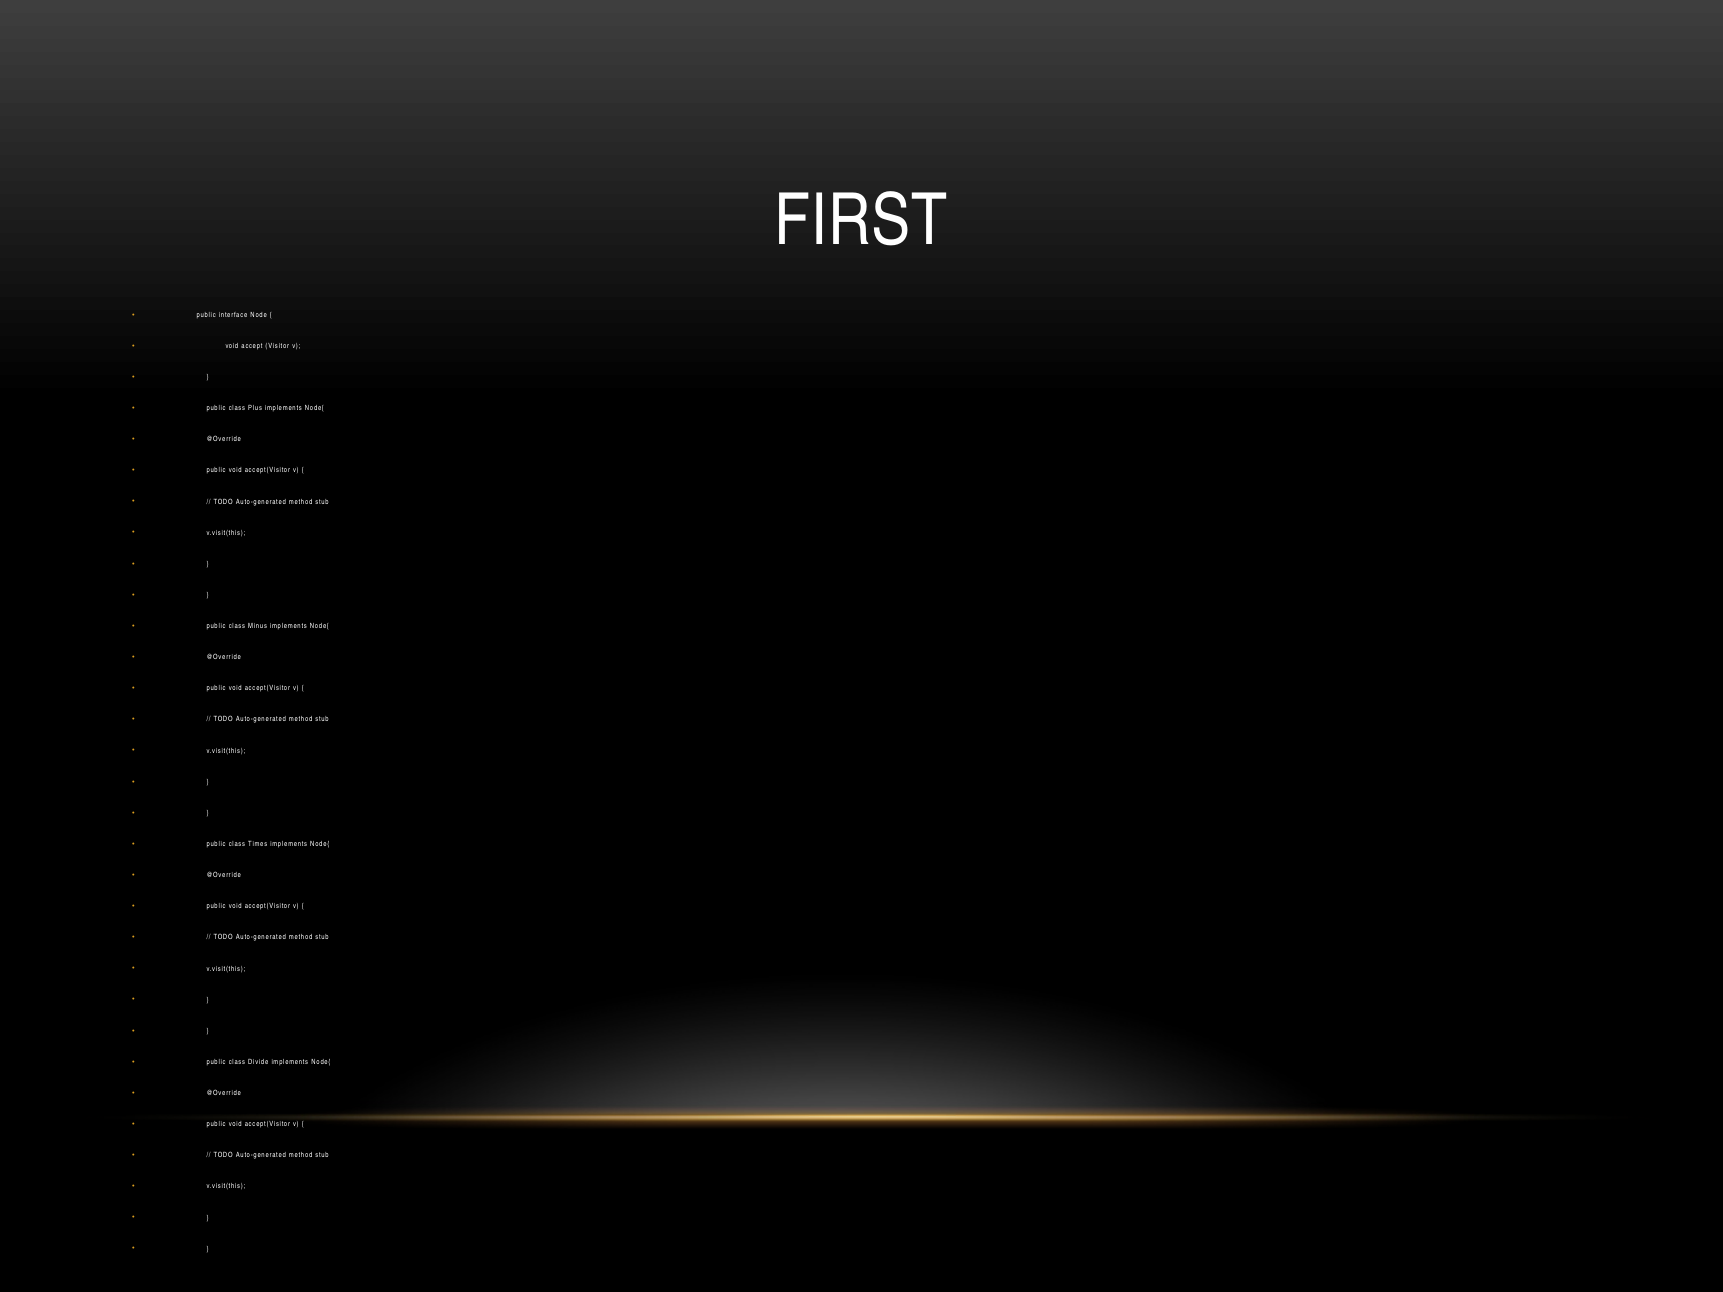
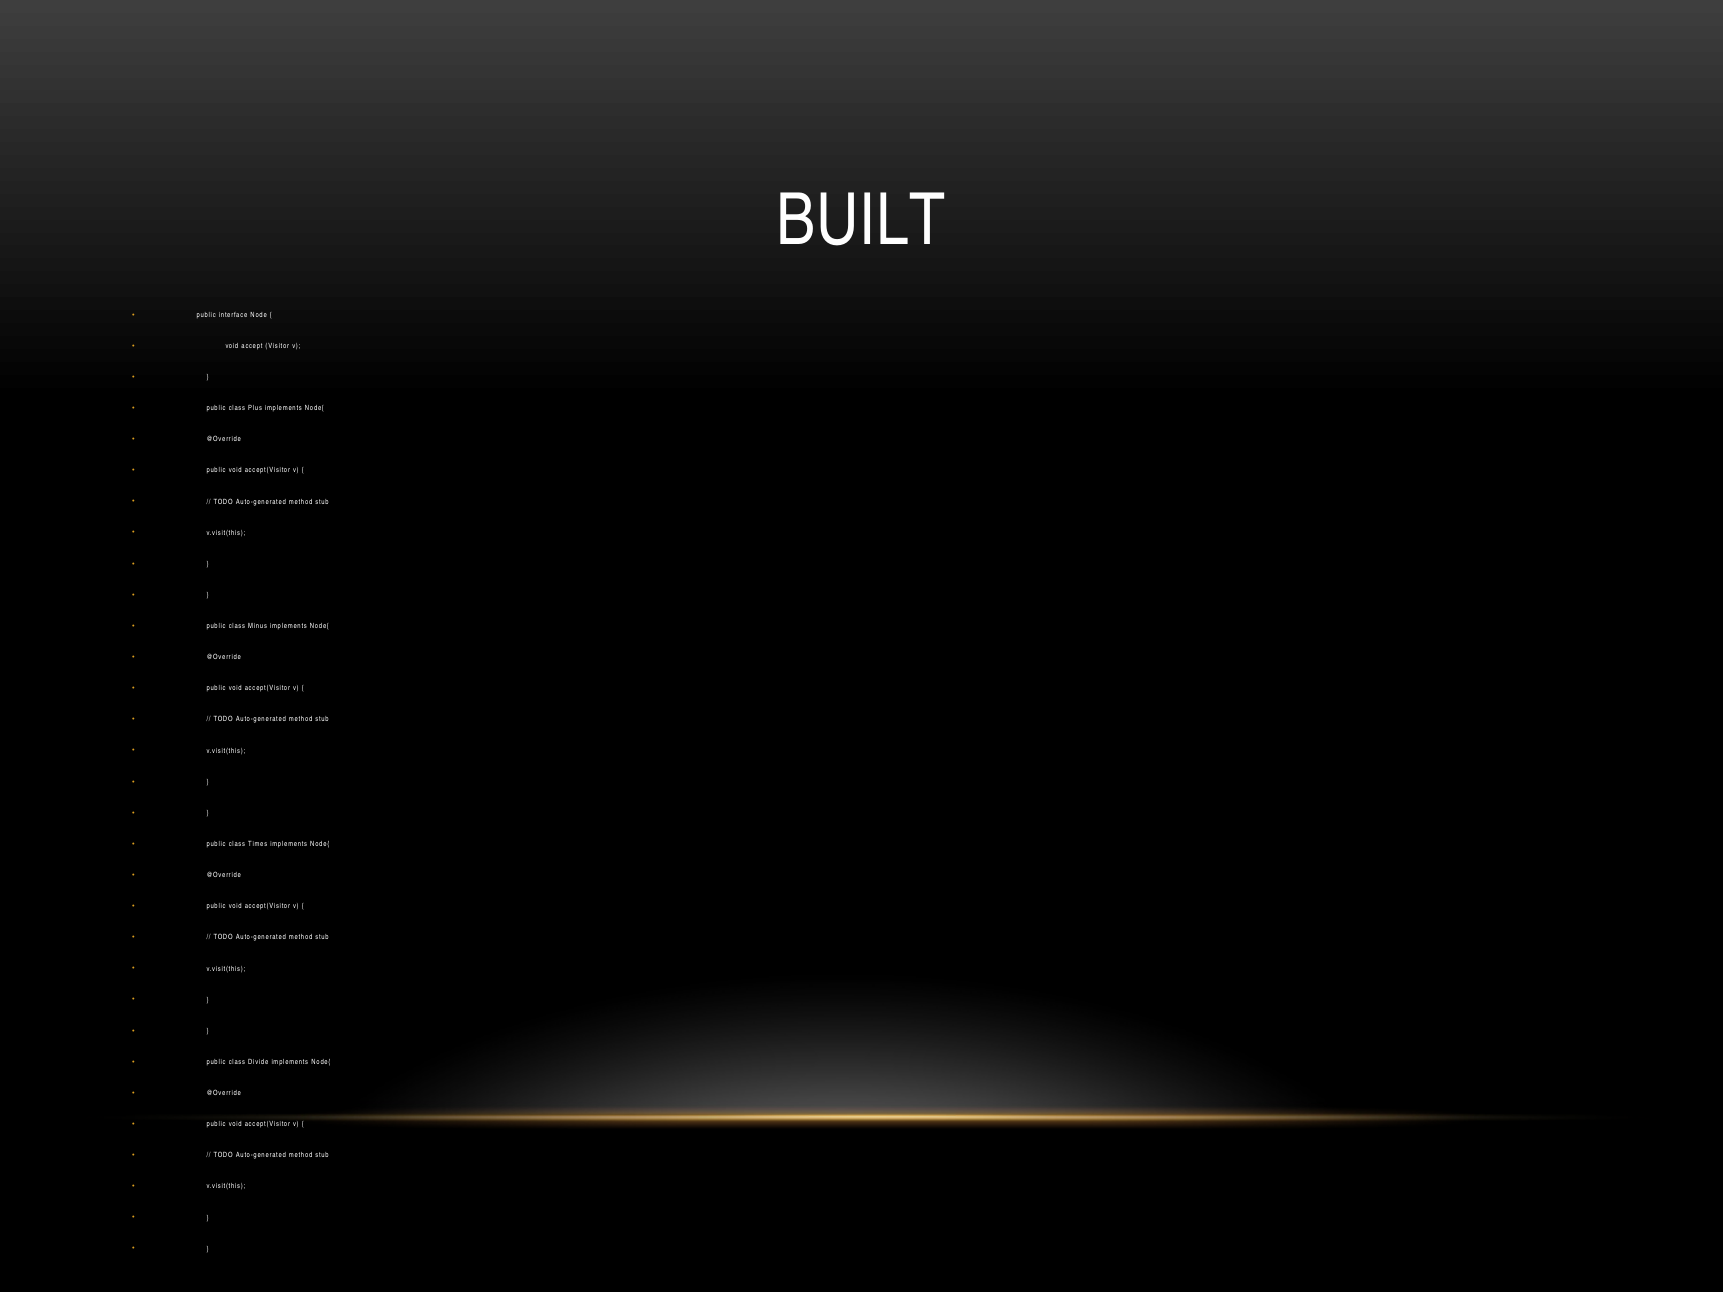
FIRST: FIRST -> BUILT
